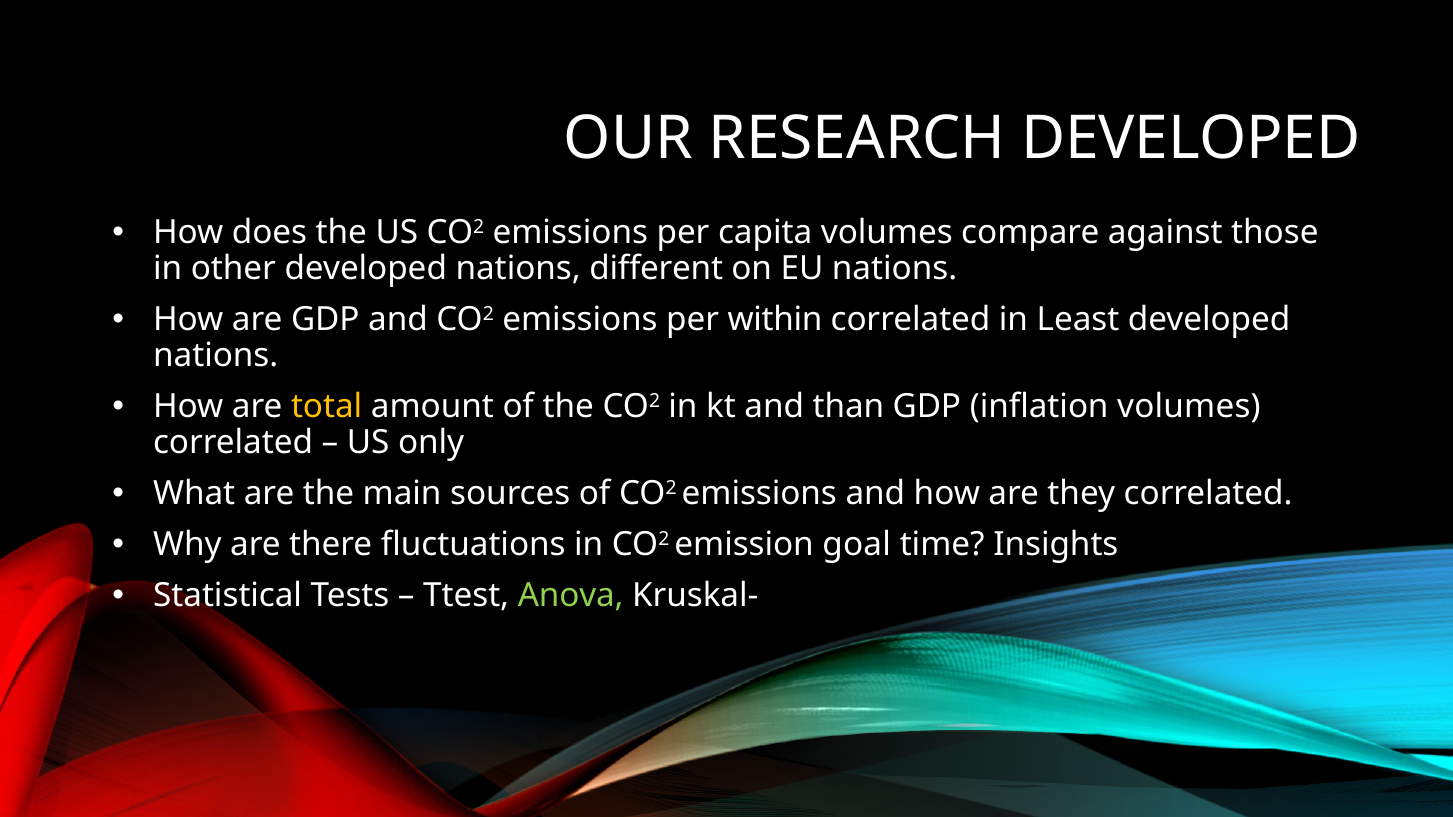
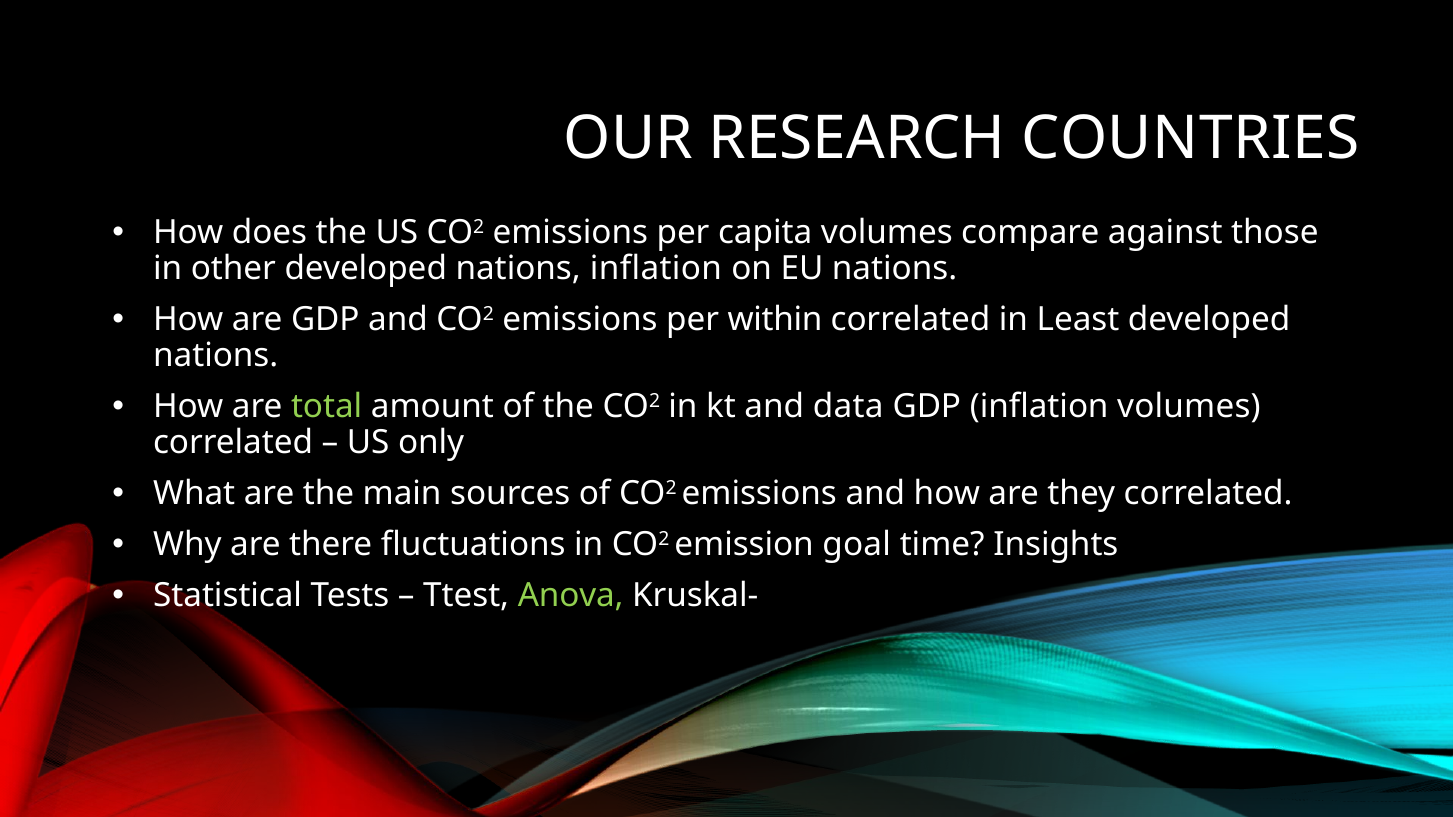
RESEARCH DEVELOPED: DEVELOPED -> COUNTRIES
nations different: different -> inflation
total colour: yellow -> light green
than: than -> data
